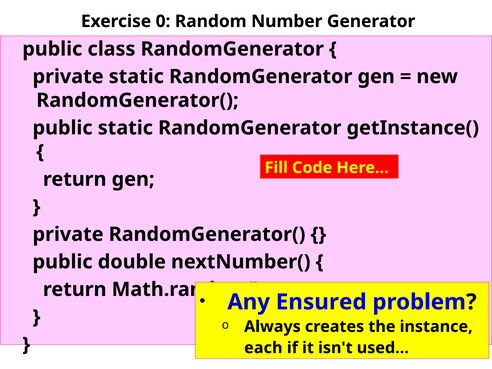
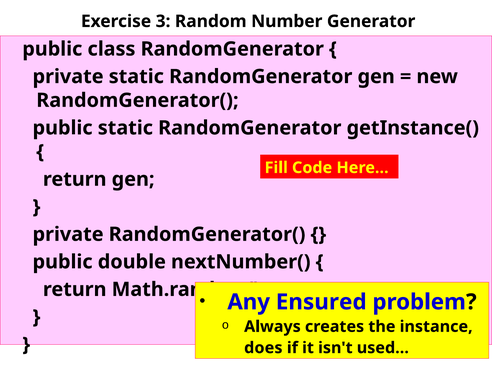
0: 0 -> 3
each: each -> does
